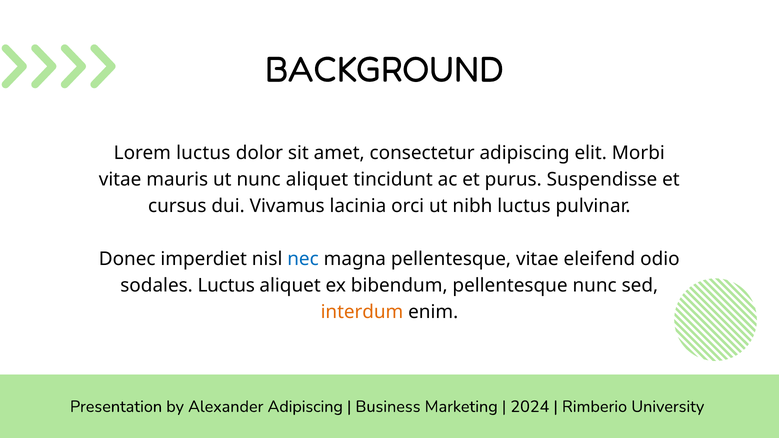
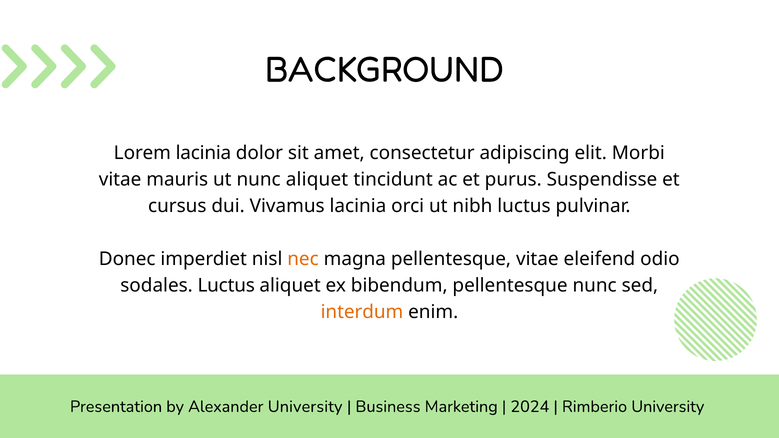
Lorem luctus: luctus -> lacinia
nec colour: blue -> orange
Alexander Adipiscing: Adipiscing -> University
